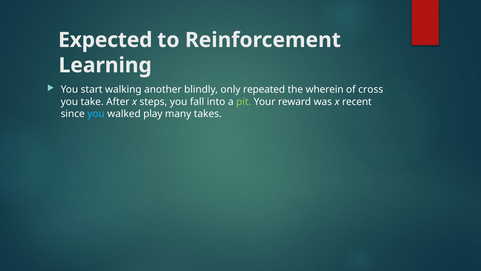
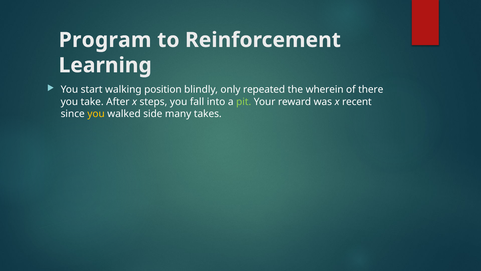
Expected: Expected -> Program
another: another -> position
cross: cross -> there
you at (96, 114) colour: light blue -> yellow
play: play -> side
